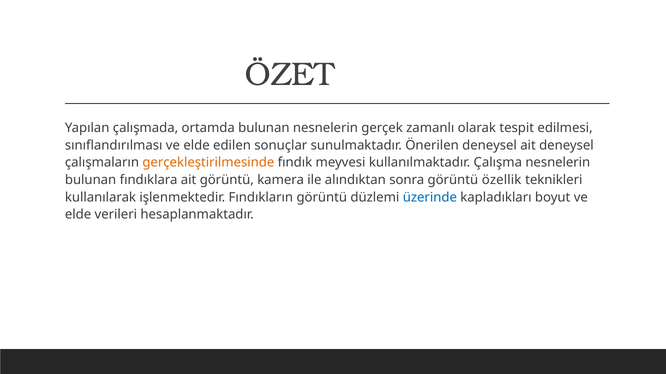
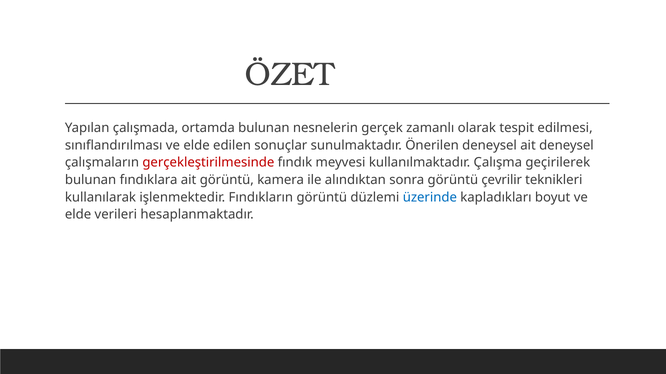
gerçekleştirilmesinde colour: orange -> red
Çalışma nesnelerin: nesnelerin -> geçirilerek
özellik: özellik -> çevrilir
